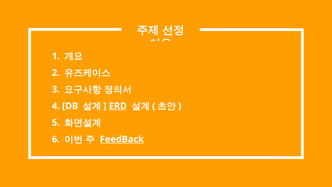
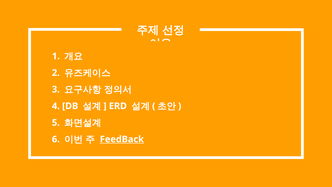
ERD underline: present -> none
